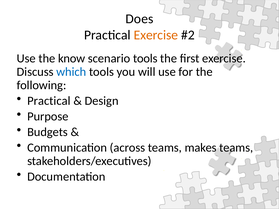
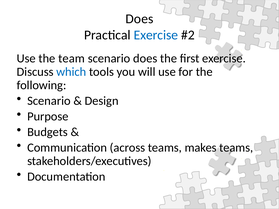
Exercise at (156, 35) colour: orange -> blue
know: know -> team
scenario tools: tools -> does
Practical at (49, 101): Practical -> Scenario
